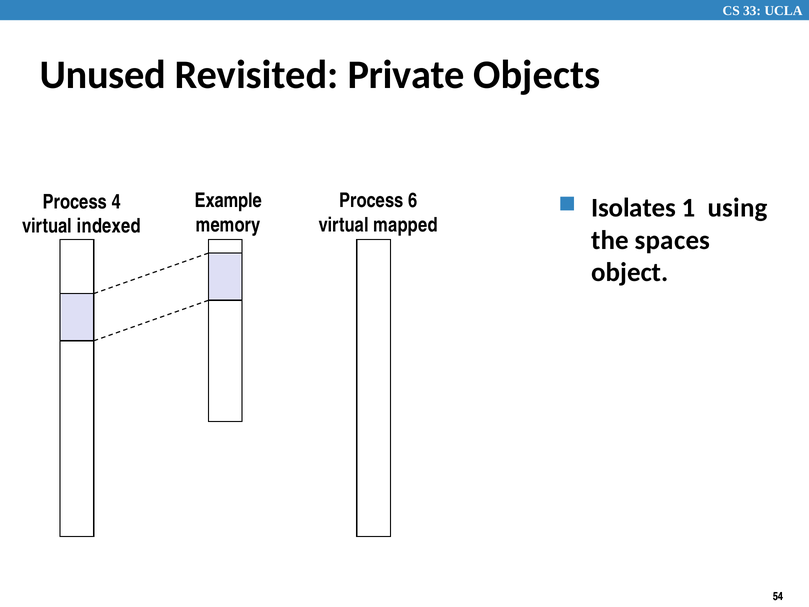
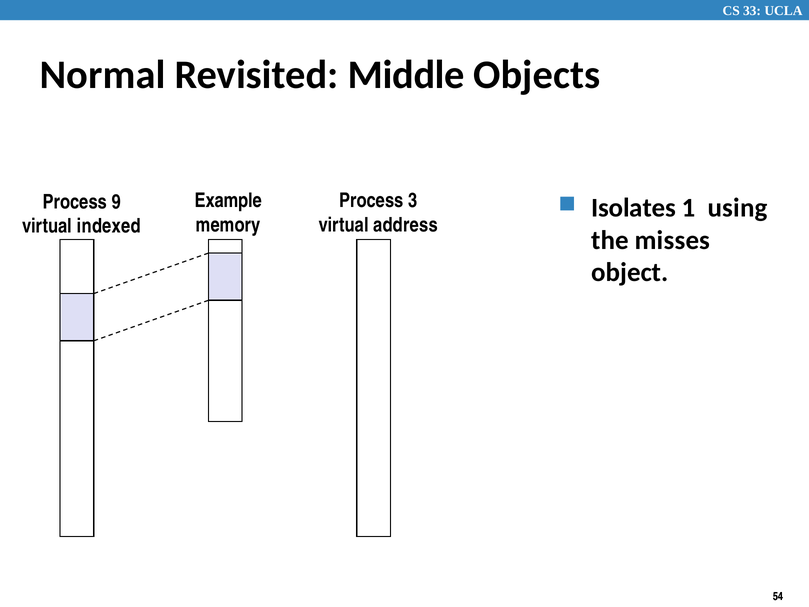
Unused: Unused -> Normal
Private: Private -> Middle
6: 6 -> 3
4: 4 -> 9
mapped: mapped -> address
spaces: spaces -> misses
